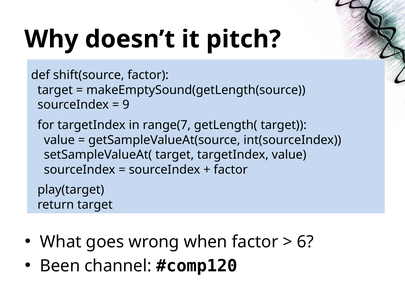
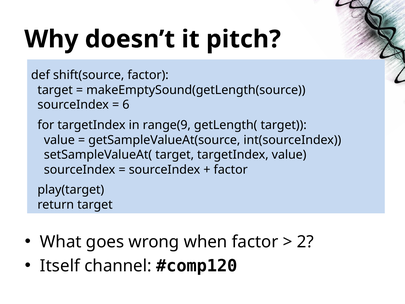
9: 9 -> 6
range(7: range(7 -> range(9
6: 6 -> 2
Been: Been -> Itself
